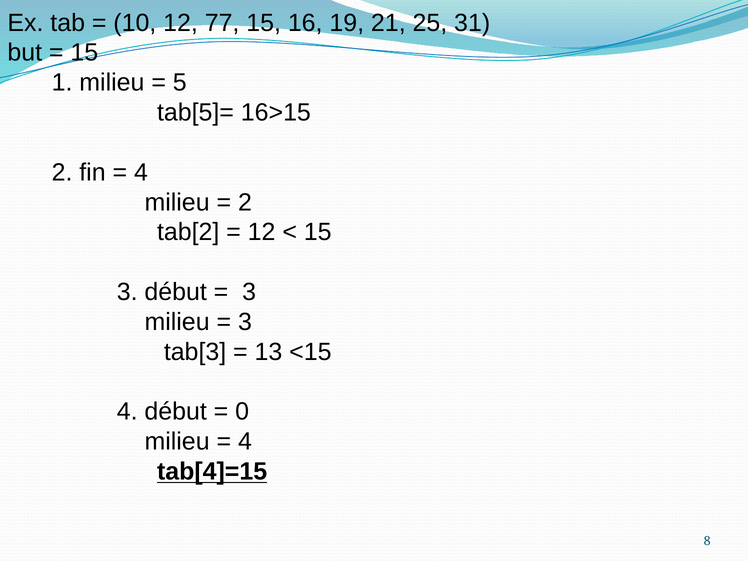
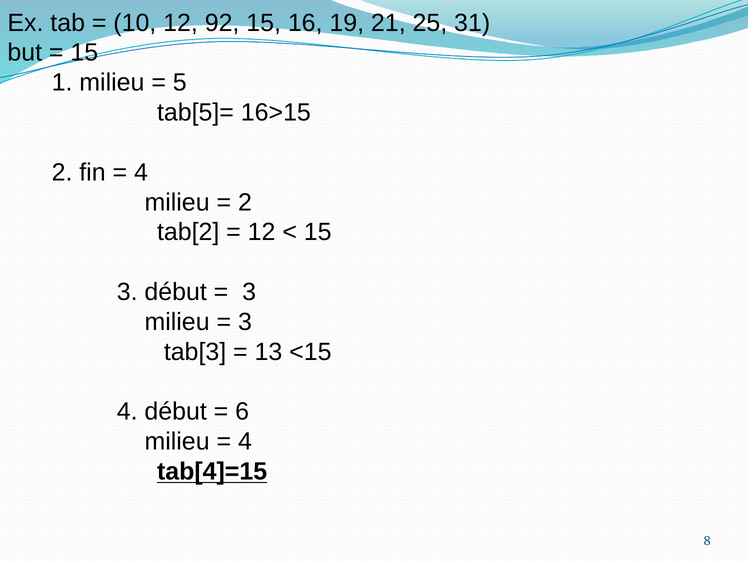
77: 77 -> 92
0: 0 -> 6
